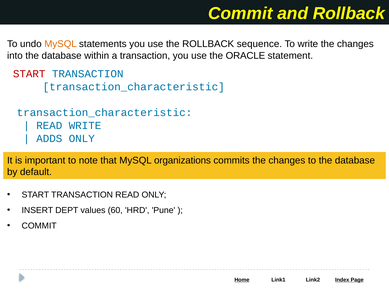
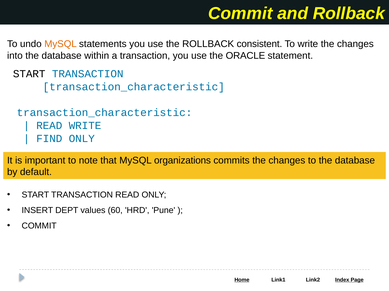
sequence: sequence -> consistent
START at (29, 74) colour: red -> black
ADDS: ADDS -> FIND
